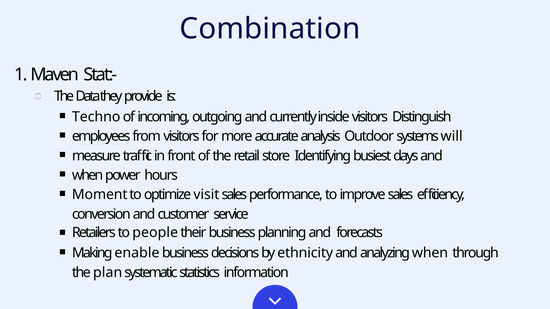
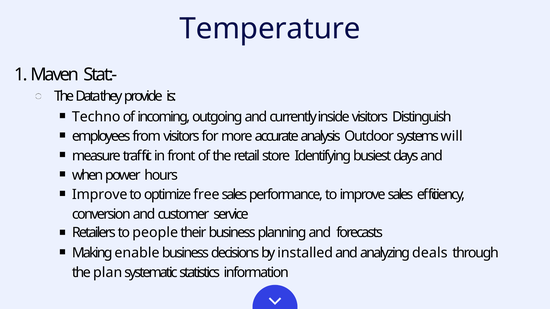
Combination: Combination -> Temperature
Moment at (100, 195): Moment -> Improve
visit: visit -> free
ethnicity: ethnicity -> installed
analyzing when: when -> deals
